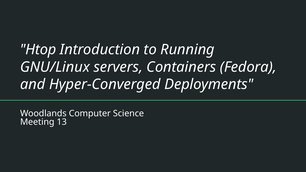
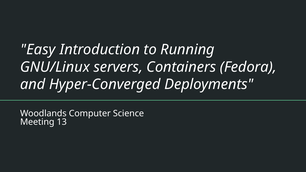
Htop: Htop -> Easy
